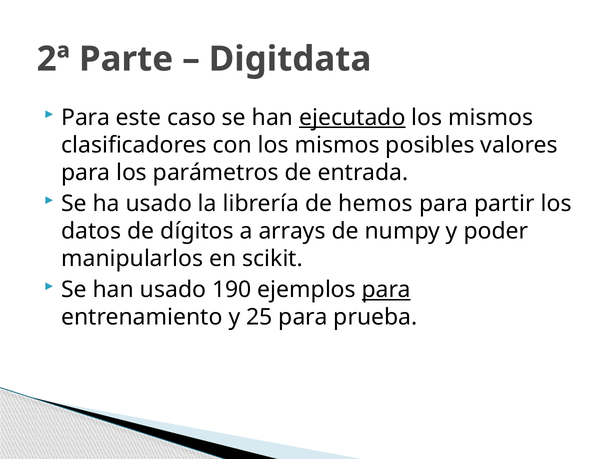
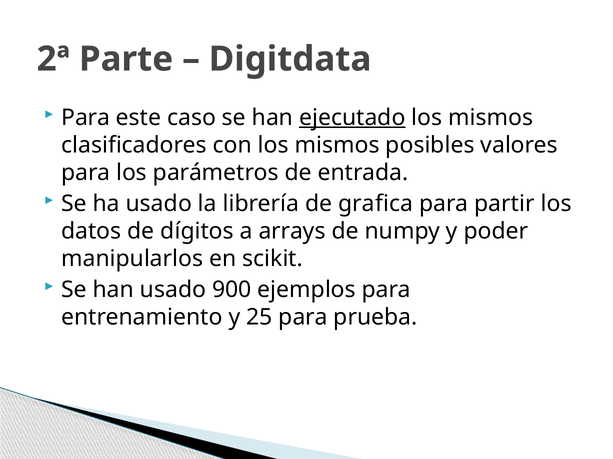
hemos: hemos -> grafica
190: 190 -> 900
para at (386, 290) underline: present -> none
